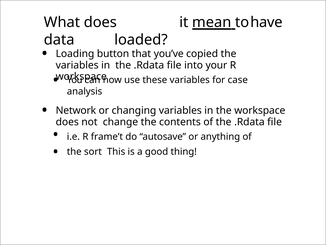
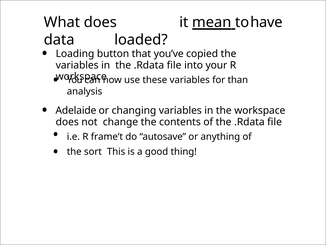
case: case -> than
Network: Network -> Adelaide
